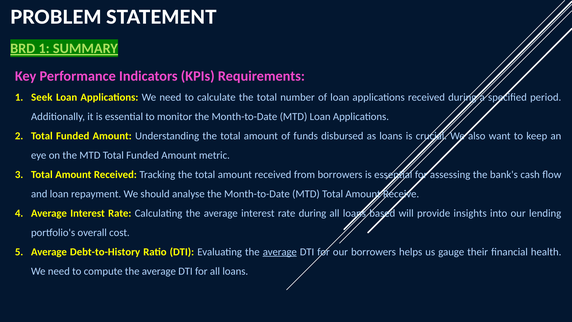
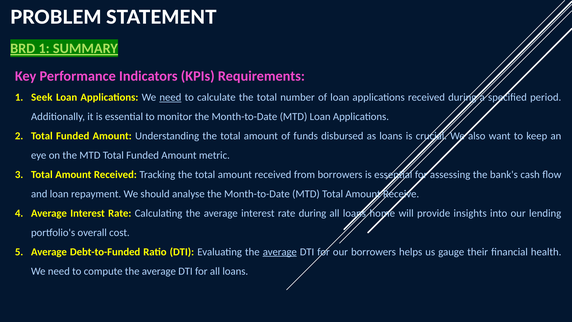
need at (170, 97) underline: none -> present
based: based -> home
Debt-to-History: Debt-to-History -> Debt-to-Funded
